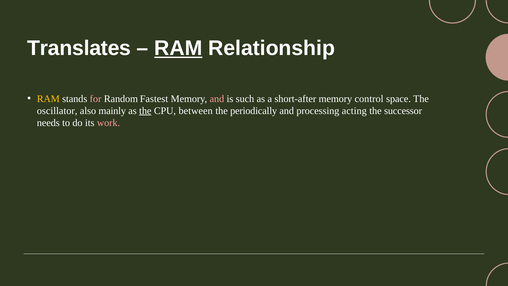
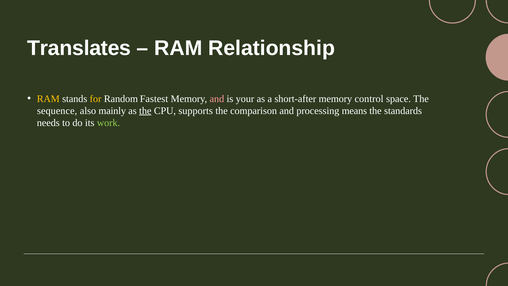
RAM at (178, 48) underline: present -> none
for colour: pink -> yellow
such: such -> your
oscillator: oscillator -> sequence
between: between -> supports
periodically: periodically -> comparison
acting: acting -> means
successor: successor -> standards
work colour: pink -> light green
